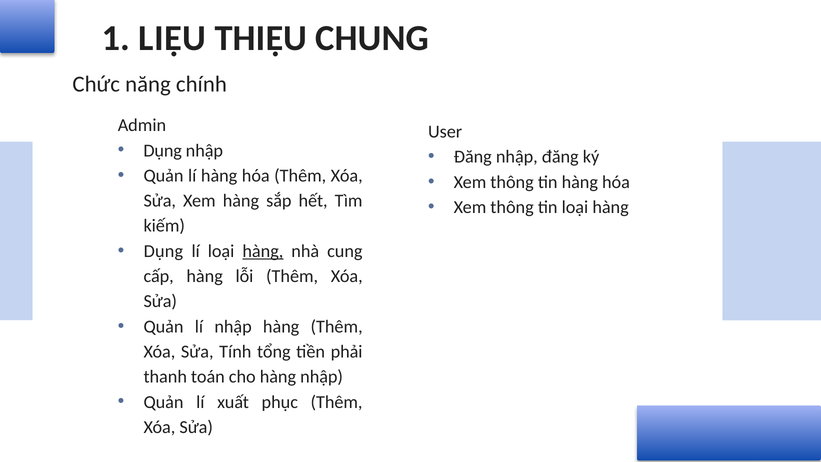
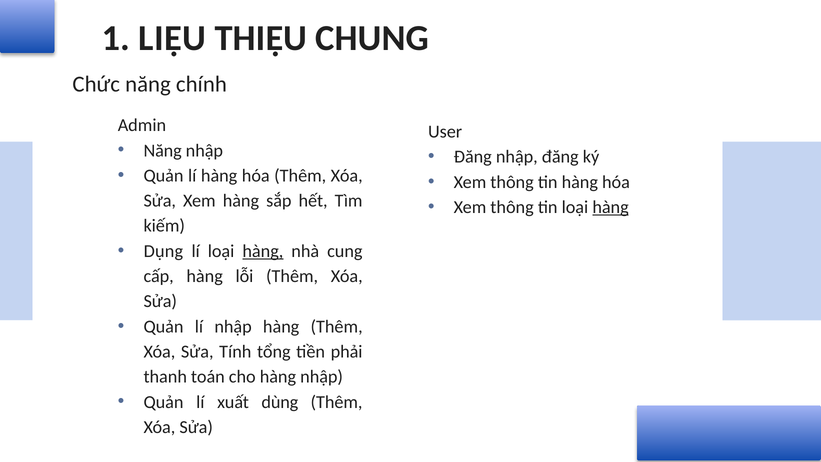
Dụng at (163, 150): Dụng -> Năng
hàng at (611, 207) underline: none -> present
phục: phục -> dùng
